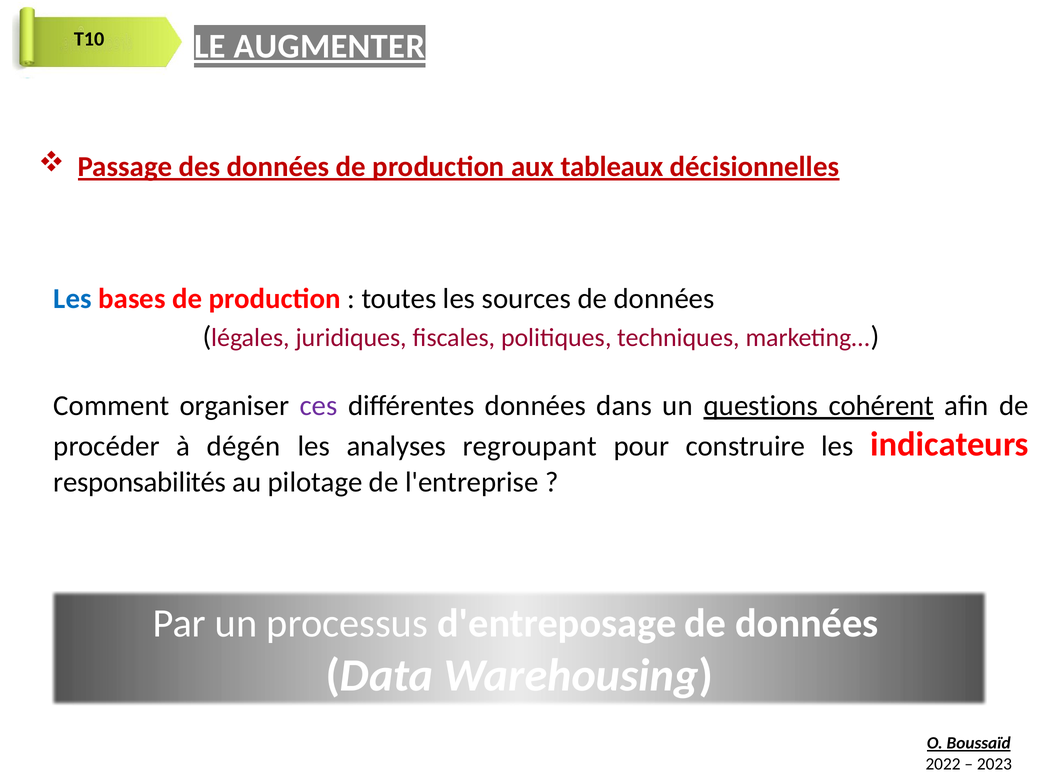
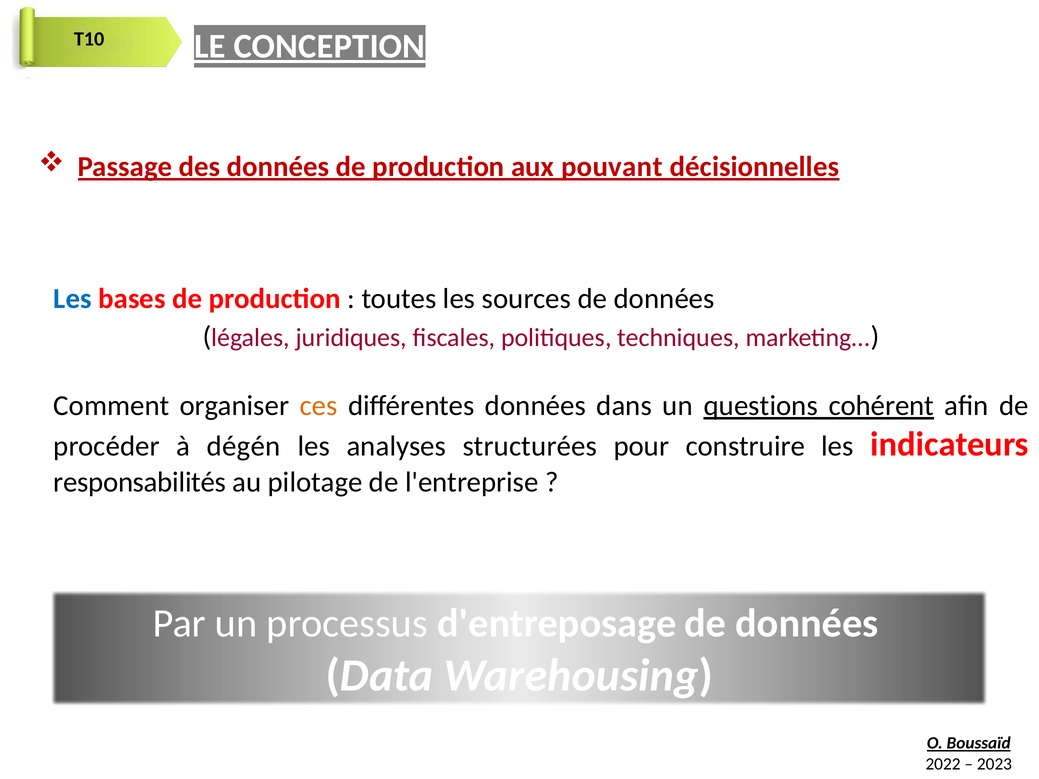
AUGMENTER: AUGMENTER -> CONCEPTION
tableaux: tableaux -> pouvant
ces colour: purple -> orange
regroupant: regroupant -> structurées
